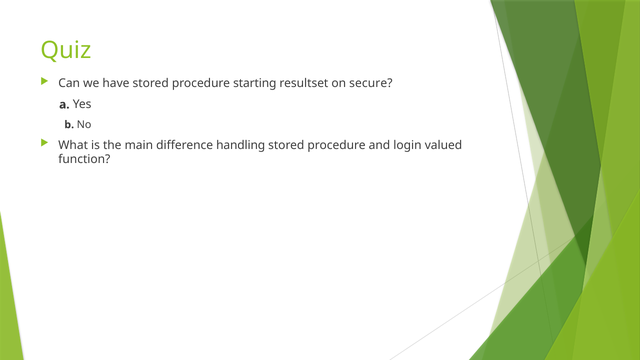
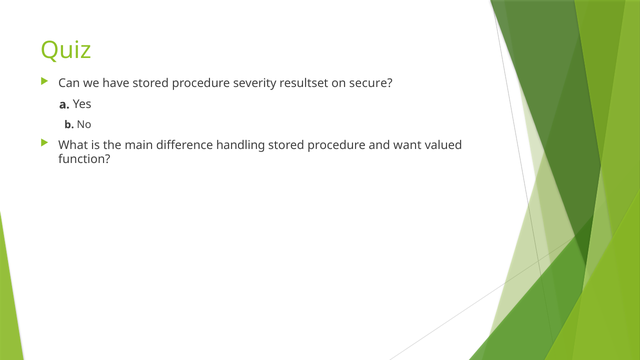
starting: starting -> severity
login: login -> want
